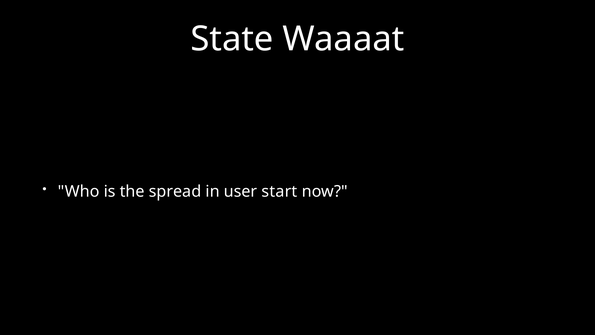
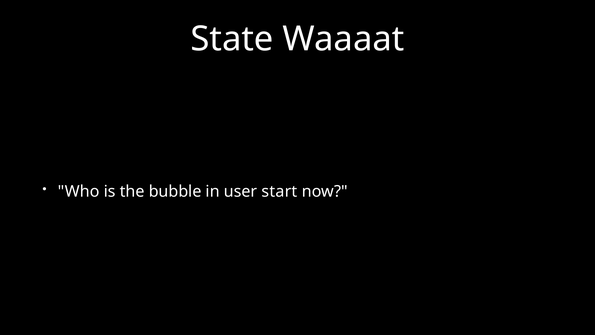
spread: spread -> bubble
